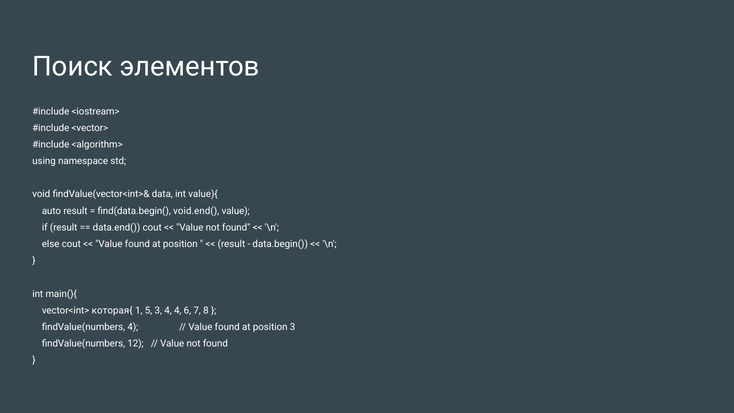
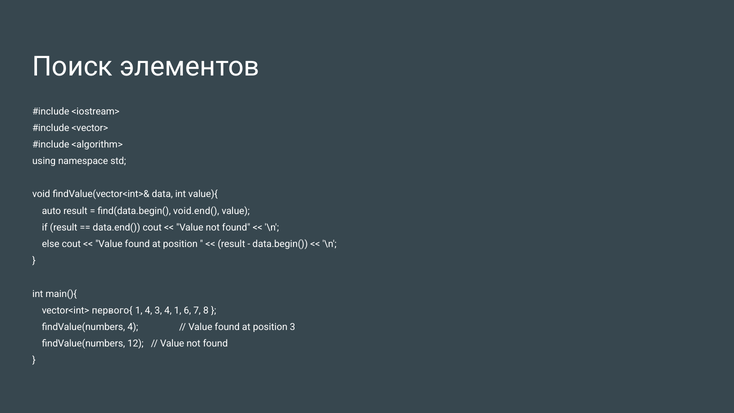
которая{: которая{ -> первого{
1 5: 5 -> 4
4 4: 4 -> 1
